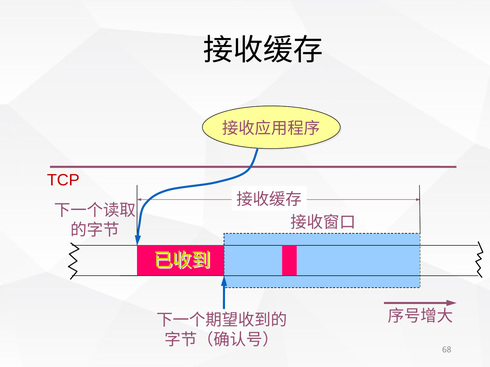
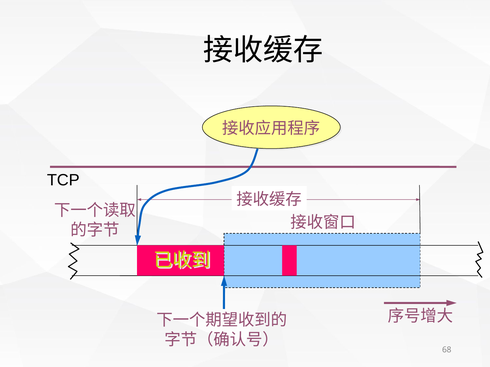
TCP colour: red -> black
